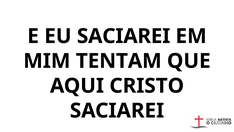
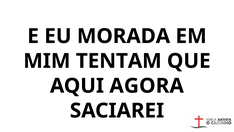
EU SACIAREI: SACIAREI -> MORADA
CRISTO: CRISTO -> AGORA
